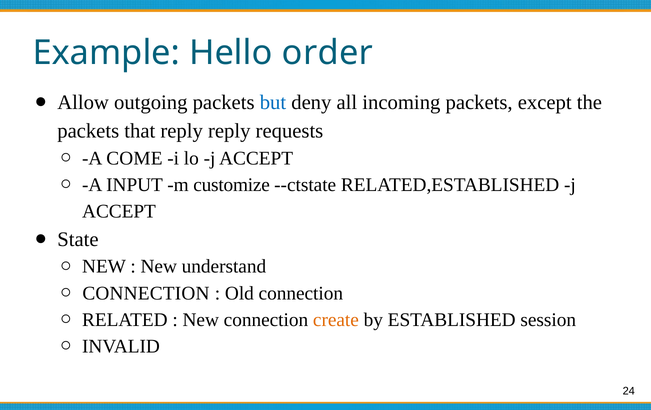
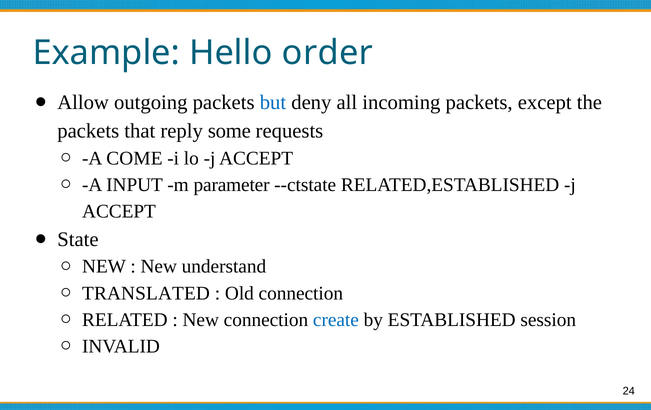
reply reply: reply -> some
customize: customize -> parameter
CONNECTION at (146, 293): CONNECTION -> TRANSLATED
create colour: orange -> blue
